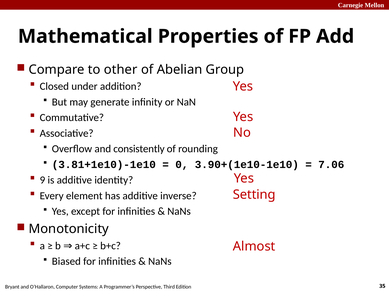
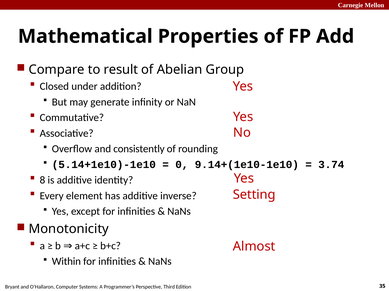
other: other -> result
3.81+1e10)-1e10: 3.81+1e10)-1e10 -> 5.14+1e10)-1e10
3.90+(1e10-1e10: 3.90+(1e10-1e10 -> 9.14+(1e10-1e10
7.06: 7.06 -> 3.74
9: 9 -> 8
Biased: Biased -> Within
